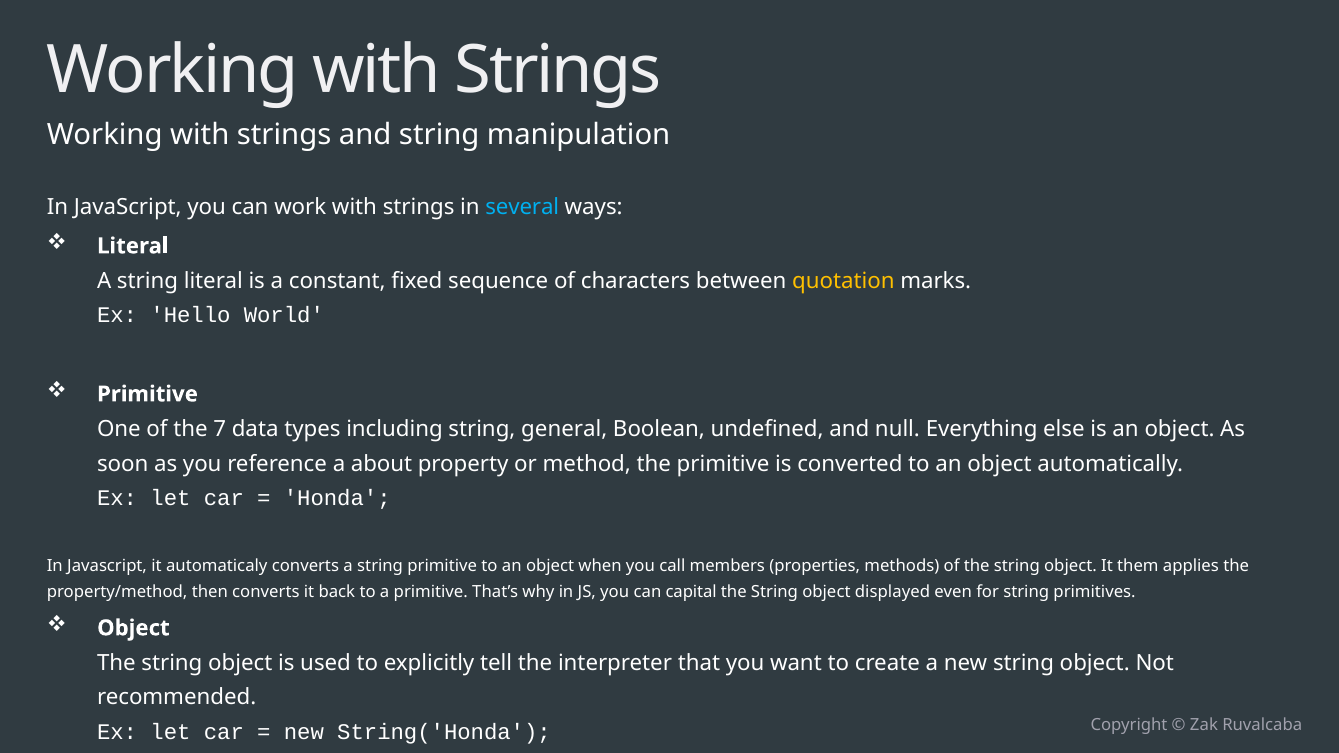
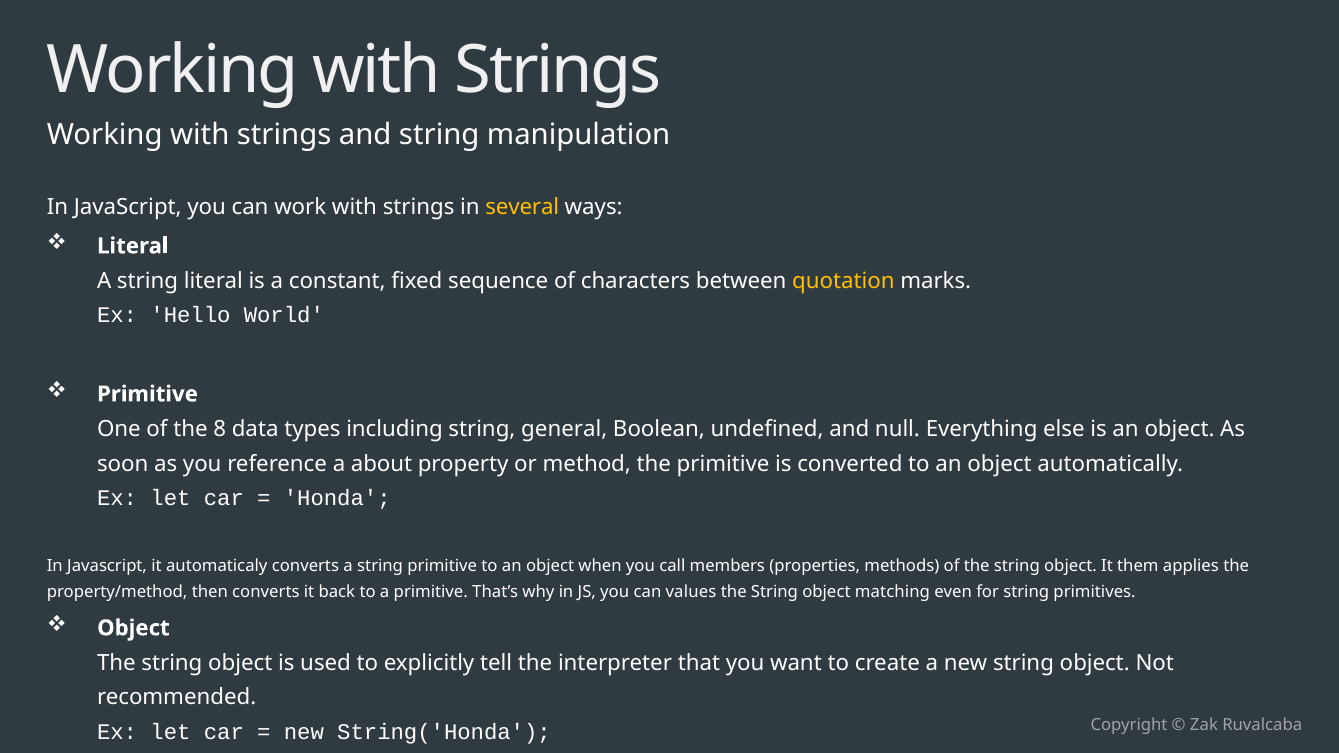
several colour: light blue -> yellow
7: 7 -> 8
capital: capital -> values
displayed: displayed -> matching
